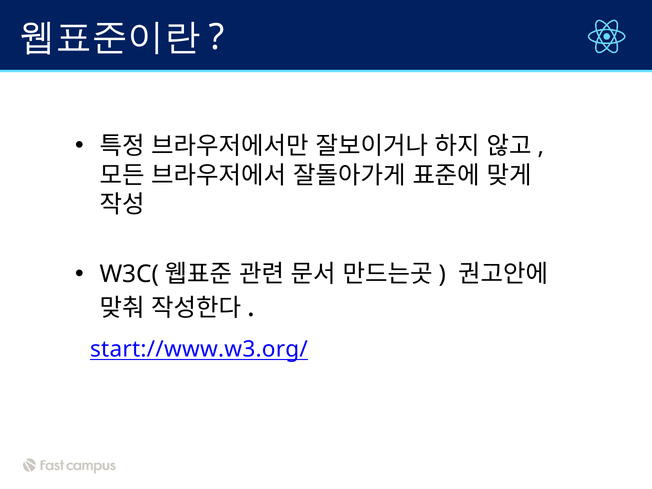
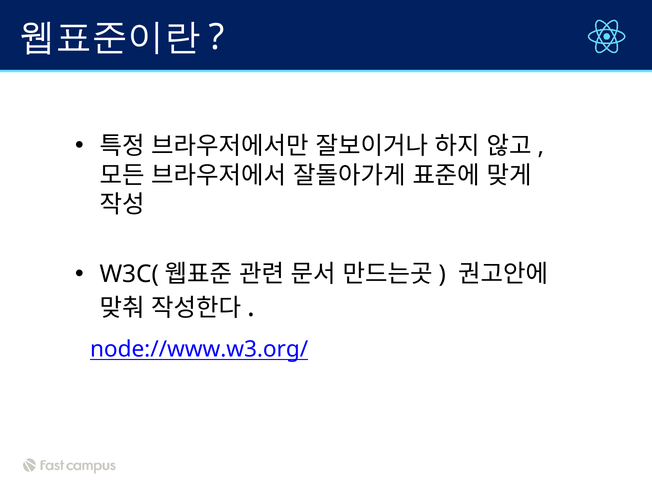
start://www.w3.org/: start://www.w3.org/ -> node://www.w3.org/
